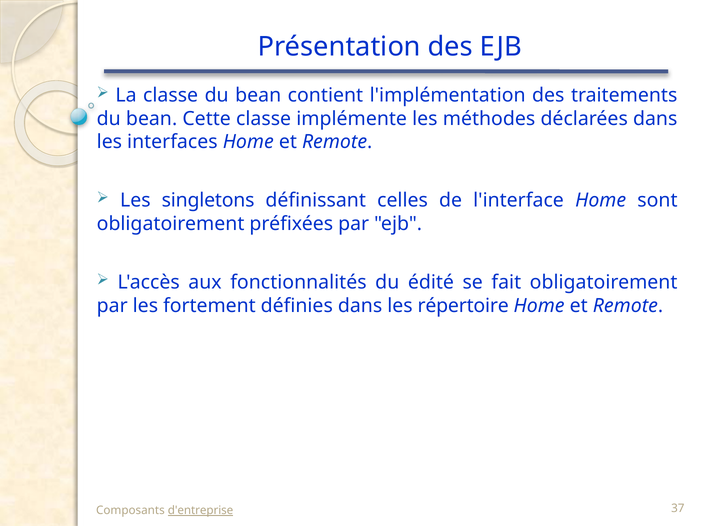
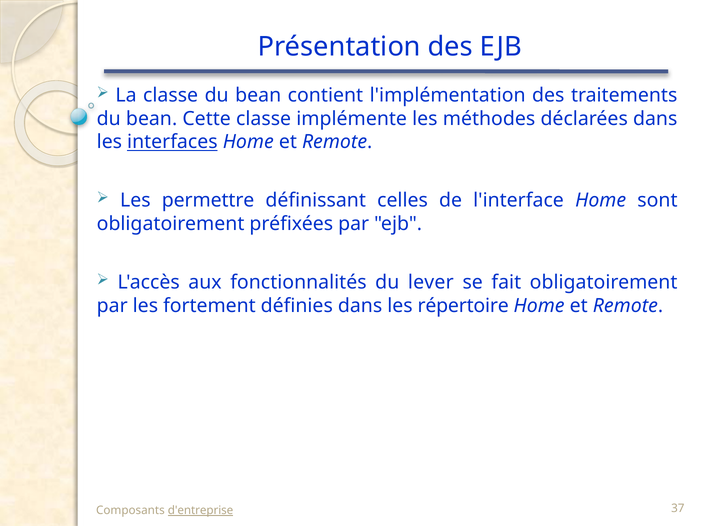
interfaces underline: none -> present
singletons: singletons -> permettre
édité: édité -> lever
